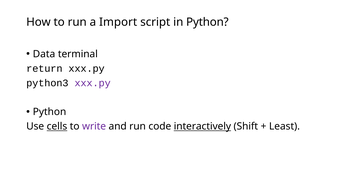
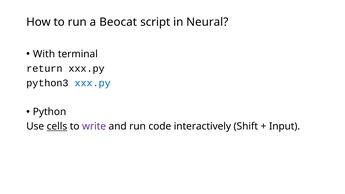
Import: Import -> Beocat
in Python: Python -> Neural
Data: Data -> With
xxx.py at (93, 83) colour: purple -> blue
interactively underline: present -> none
Least: Least -> Input
